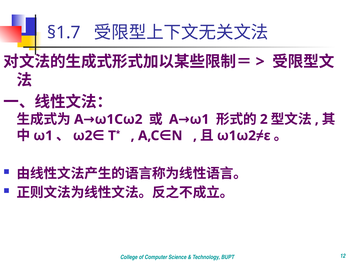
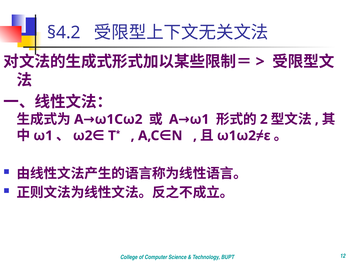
§1.7: §1.7 -> §4.2
